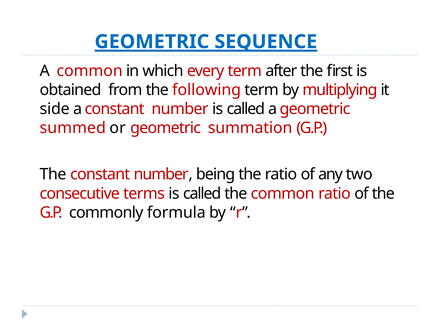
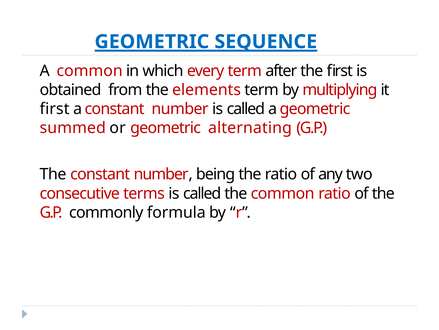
following: following -> elements
side at (55, 109): side -> first
summation: summation -> alternating
